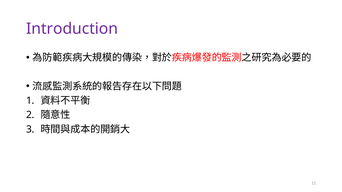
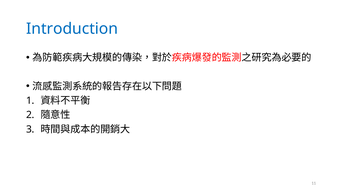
Introduction colour: purple -> blue
